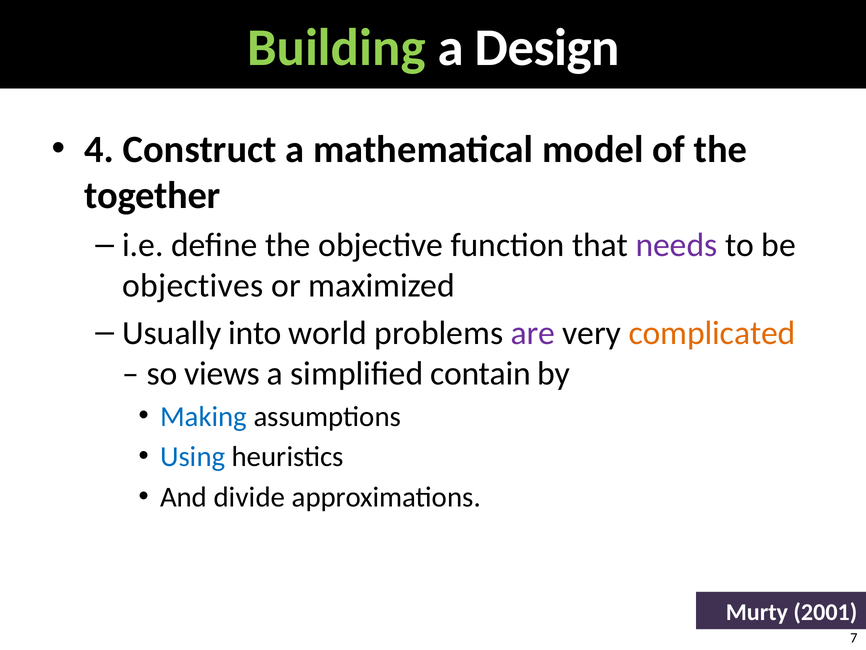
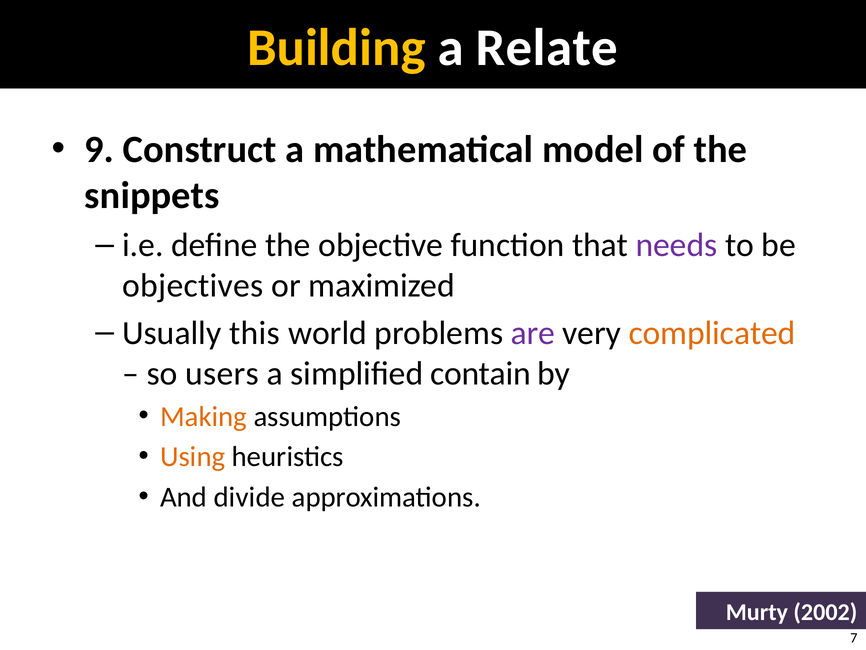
Building colour: light green -> yellow
Design: Design -> Relate
4: 4 -> 9
together: together -> snippets
into: into -> this
views: views -> users
Making colour: blue -> orange
Using colour: blue -> orange
2001: 2001 -> 2002
